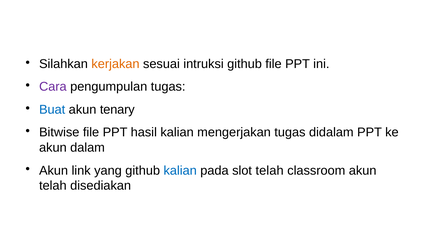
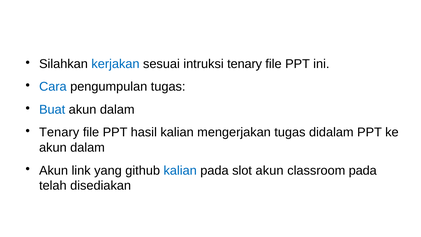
kerjakan colour: orange -> blue
intruksi github: github -> tenary
Cara colour: purple -> blue
tenary at (117, 110): tenary -> dalam
Bitwise at (59, 132): Bitwise -> Tenary
slot telah: telah -> akun
classroom akun: akun -> pada
